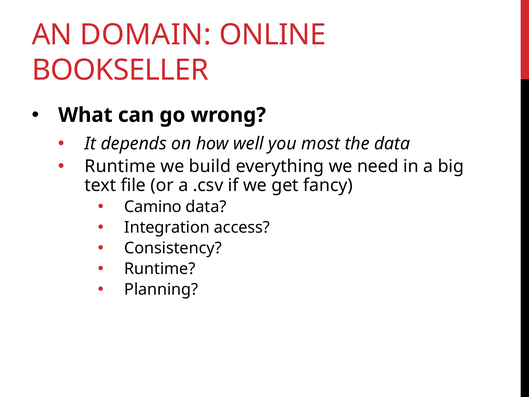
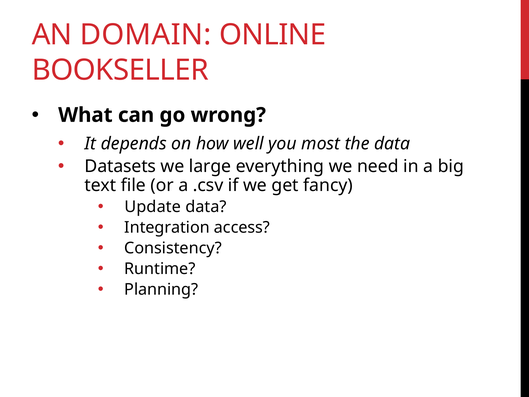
Runtime at (120, 166): Runtime -> Datasets
build: build -> large
Camino: Camino -> Update
